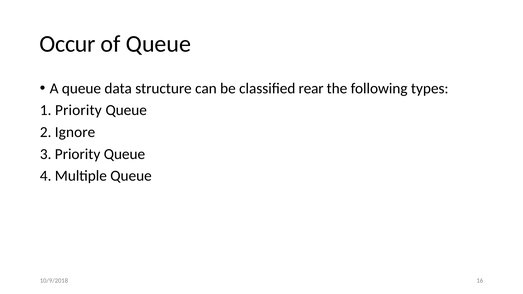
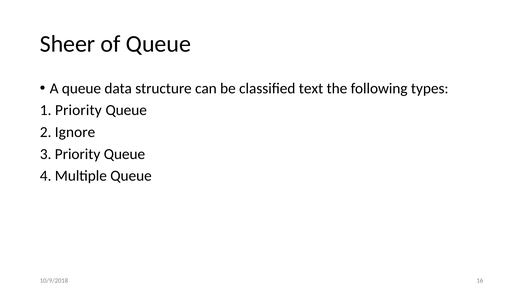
Occur: Occur -> Sheer
rear: rear -> text
